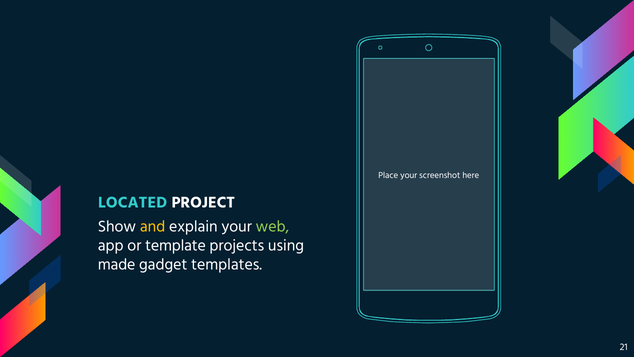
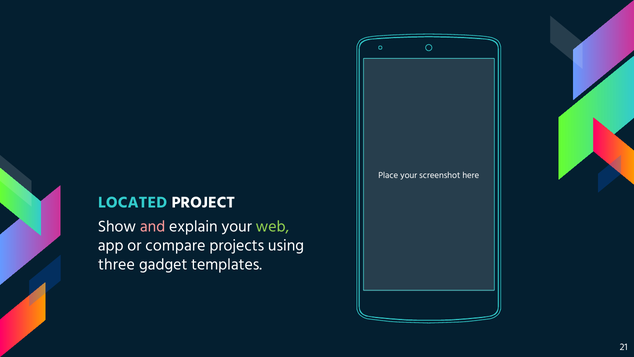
and colour: yellow -> pink
template: template -> compare
made: made -> three
